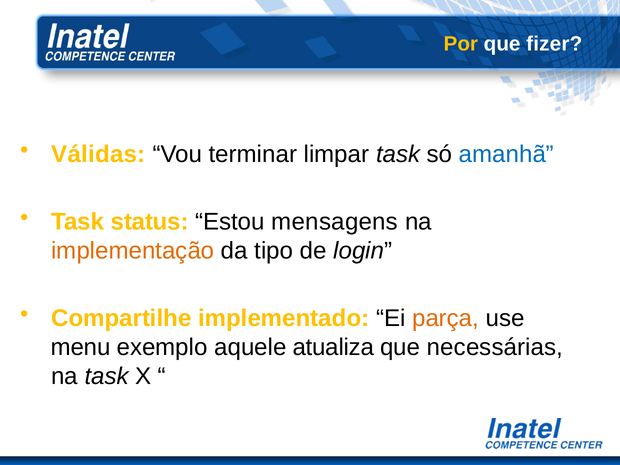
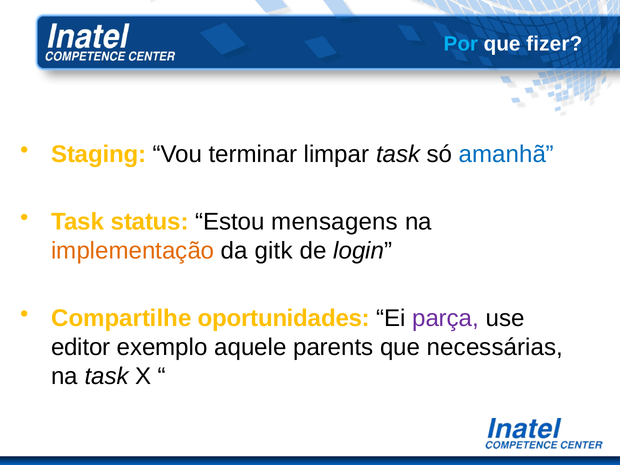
Por colour: yellow -> light blue
Válidas: Válidas -> Staging
tipo: tipo -> gitk
implementado: implementado -> oportunidades
parça colour: orange -> purple
menu: menu -> editor
atualiza: atualiza -> parents
